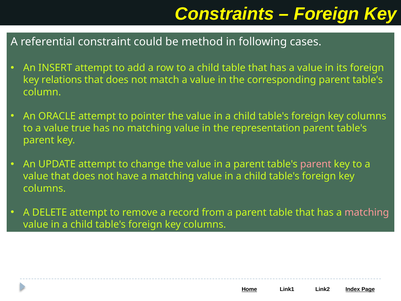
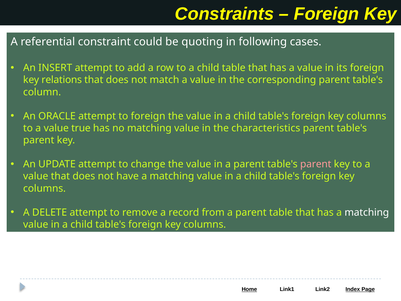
method: method -> quoting
to pointer: pointer -> foreign
representation: representation -> characteristics
matching at (367, 212) colour: pink -> white
